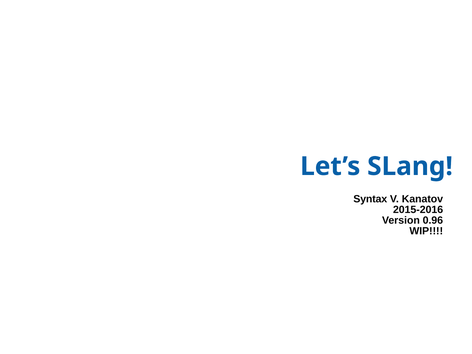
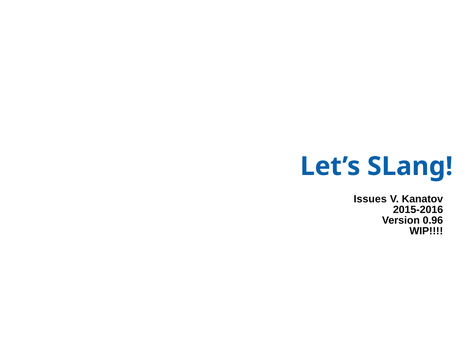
Syntax: Syntax -> Issues
